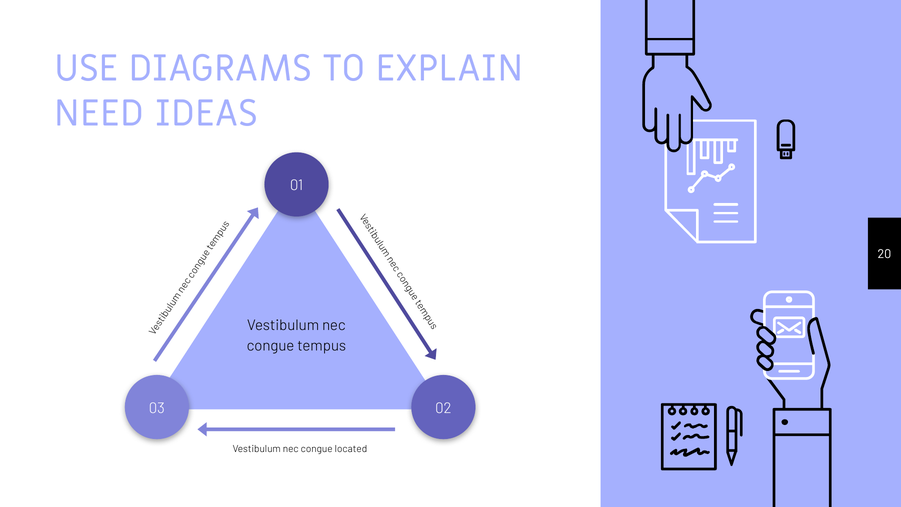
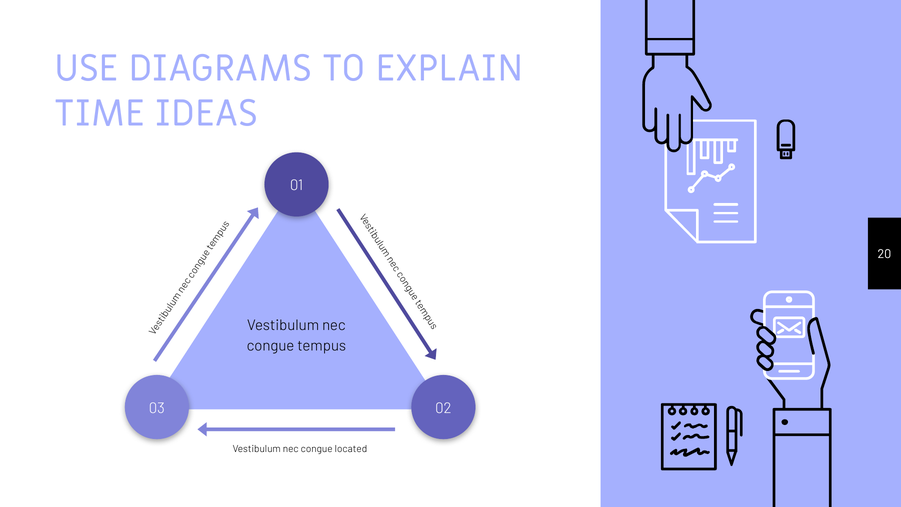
NEED: NEED -> TIME
